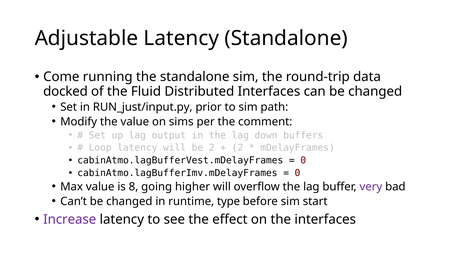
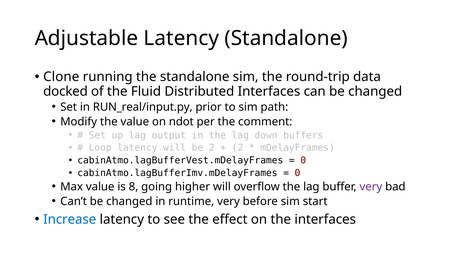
Come: Come -> Clone
RUN_just/input.py: RUN_just/input.py -> RUN_real/input.py
sims: sims -> ndot
runtime type: type -> very
Increase colour: purple -> blue
